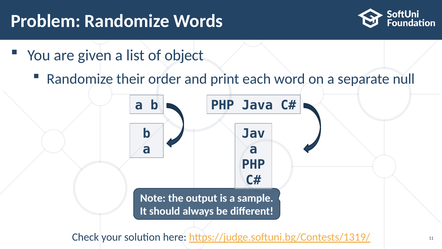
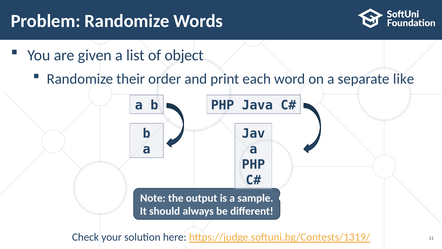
null: null -> like
